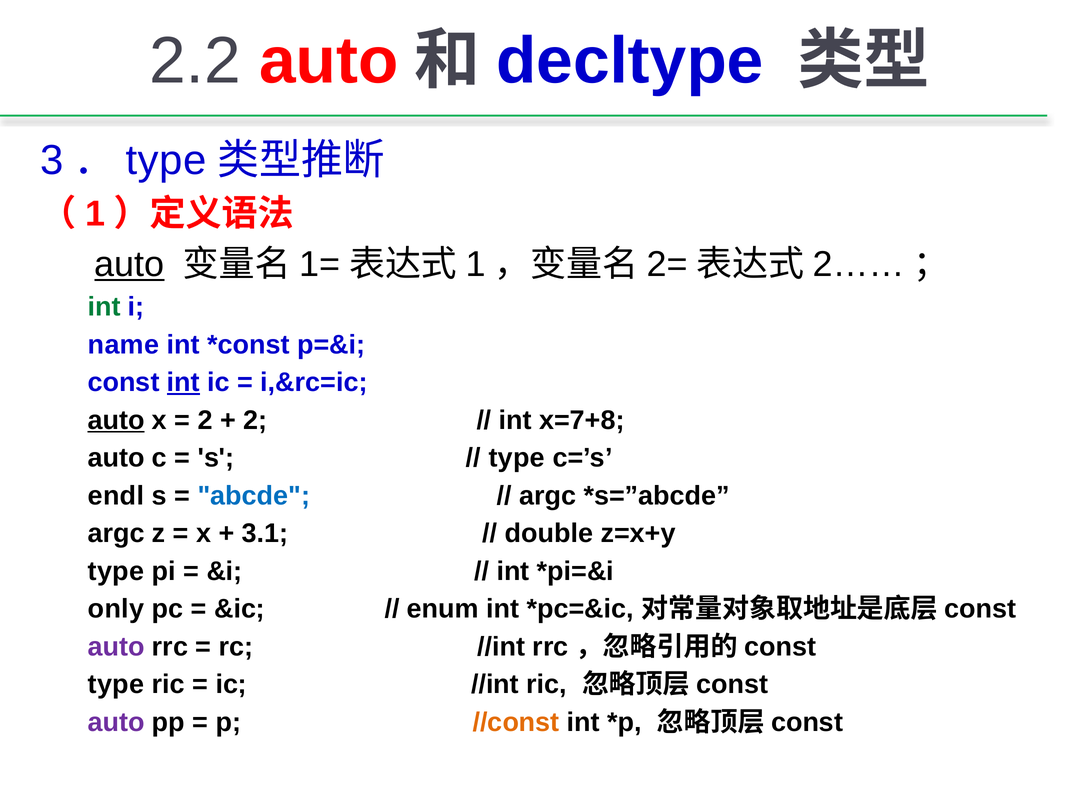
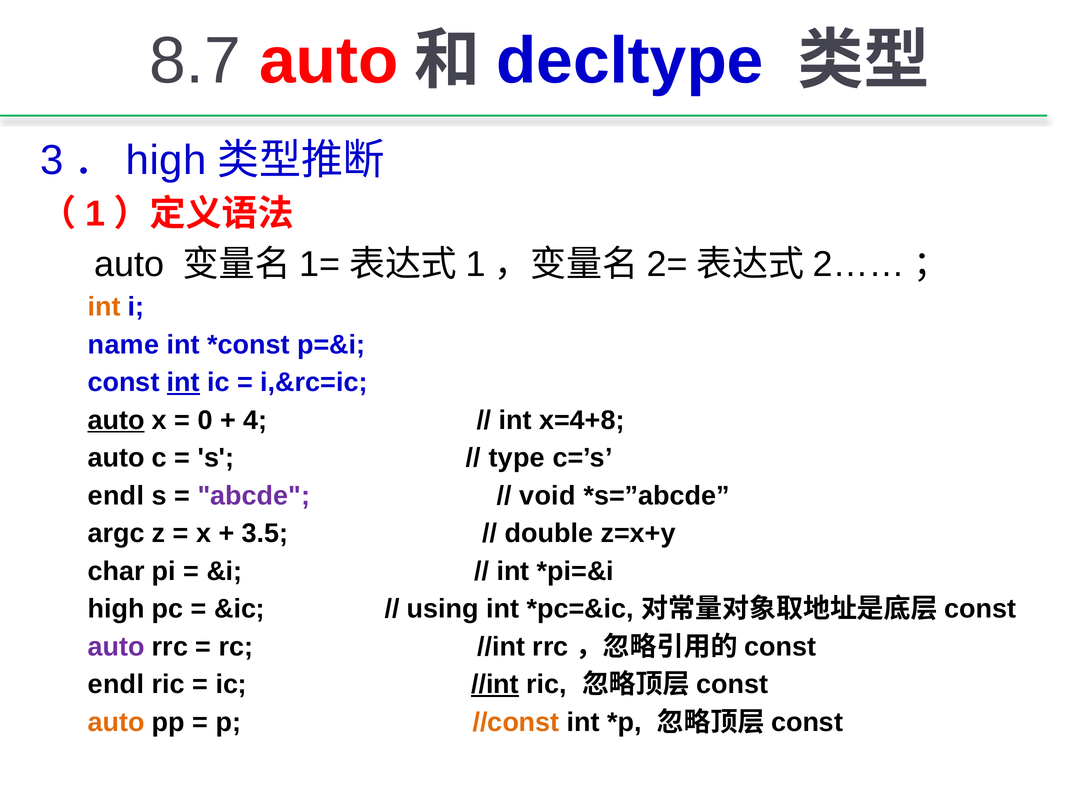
2.2: 2.2 -> 8.7
type at (166, 161): type -> high
auto at (129, 264) underline: present -> none
int at (104, 307) colour: green -> orange
2 at (205, 420): 2 -> 0
2 at (255, 420): 2 -> 4
x=7+8: x=7+8 -> x=4+8
abcde colour: blue -> purple
argc at (548, 496): argc -> void
3.1: 3.1 -> 3.5
type at (116, 571): type -> char
only at (116, 609): only -> high
enum: enum -> using
type at (116, 685): type -> endl
//int at (495, 685) underline: none -> present
auto at (116, 722) colour: purple -> orange
